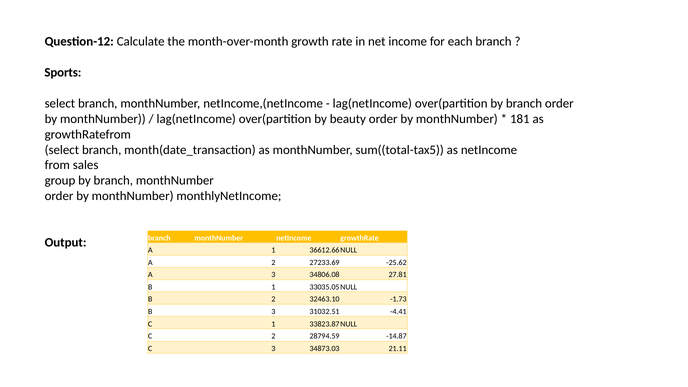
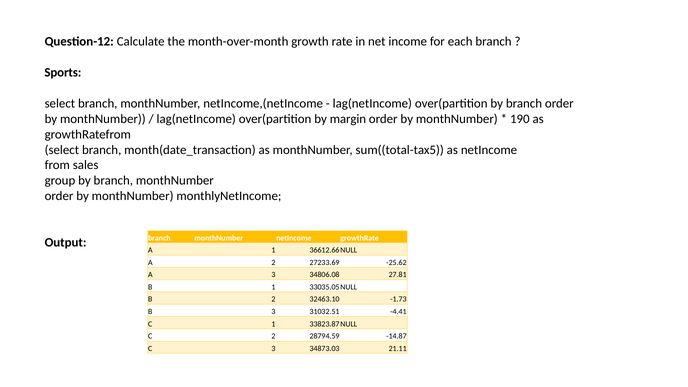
beauty: beauty -> margin
181: 181 -> 190
